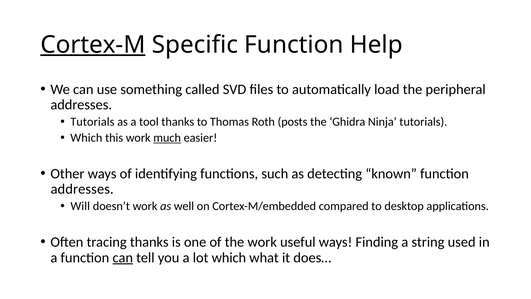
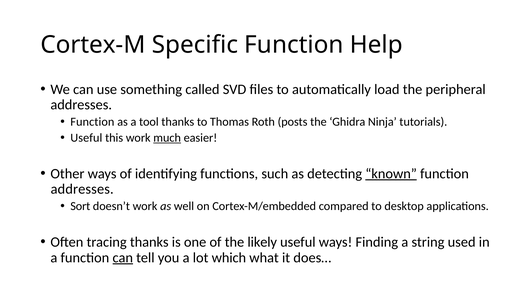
Cortex-M underline: present -> none
Tutorials at (92, 122): Tutorials -> Function
Which at (86, 138): Which -> Useful
known underline: none -> present
Will: Will -> Sort
the work: work -> likely
